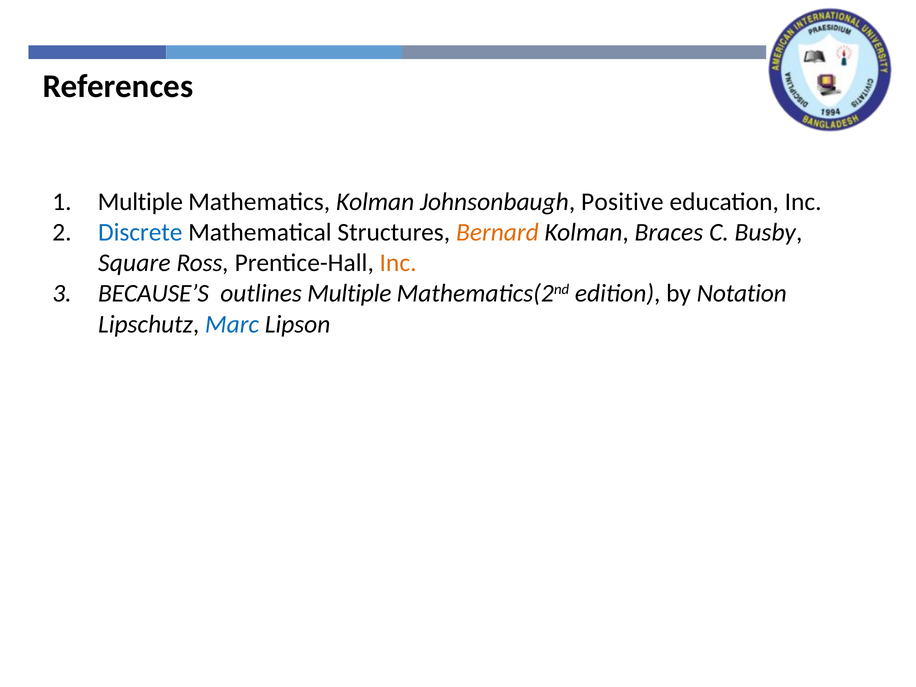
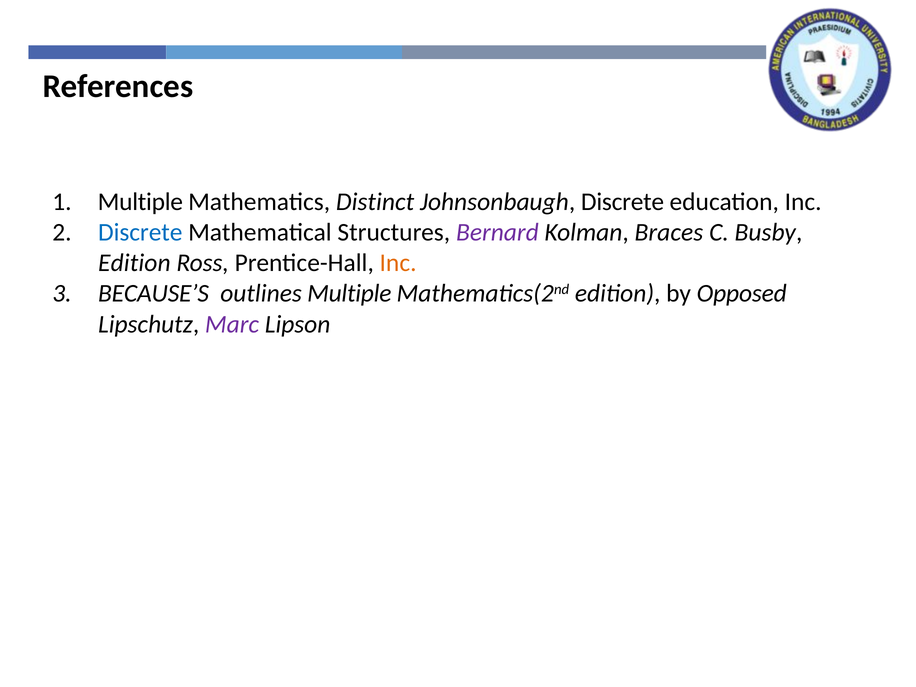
Mathematics Kolman: Kolman -> Distinct
Johnsonbaugh Positive: Positive -> Discrete
Bernard colour: orange -> purple
Square at (134, 263): Square -> Edition
Notation: Notation -> Opposed
Marc colour: blue -> purple
